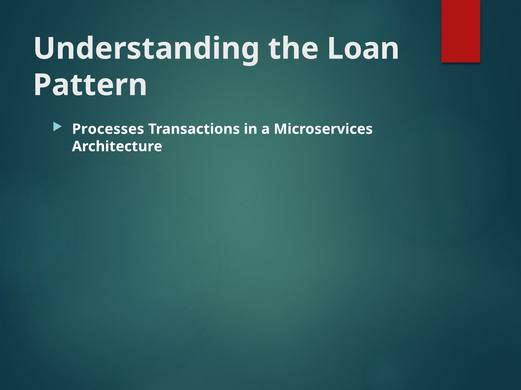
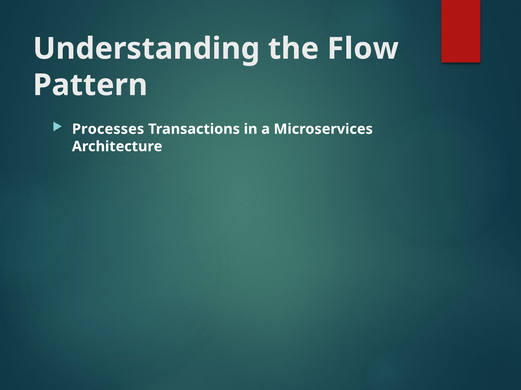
Loan: Loan -> Flow
